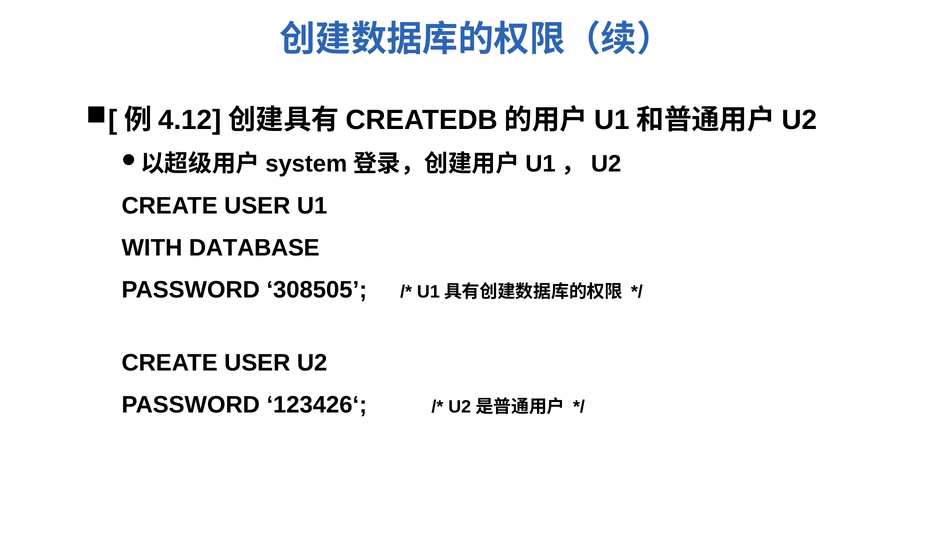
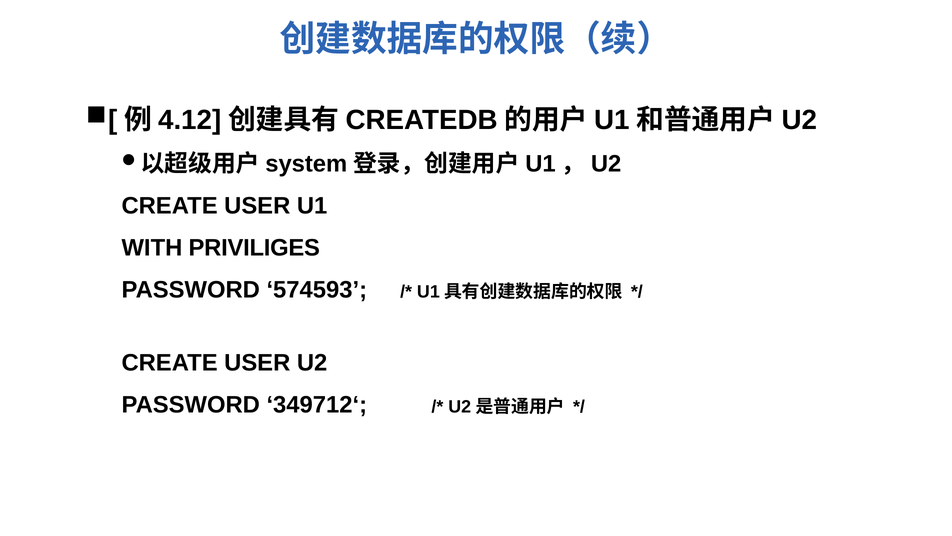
DATABASE: DATABASE -> PRIVILIGES
308505: 308505 -> 574593
123426‘: 123426‘ -> 349712‘
